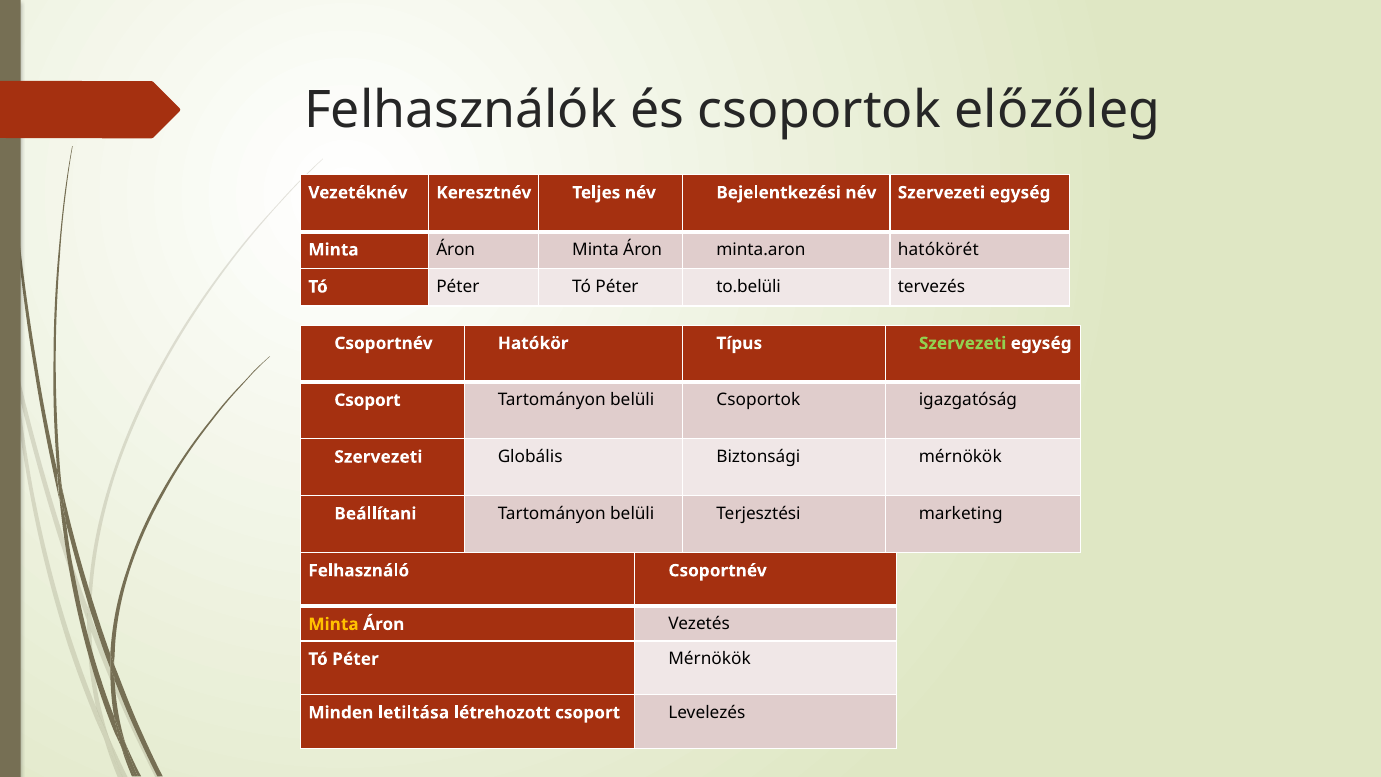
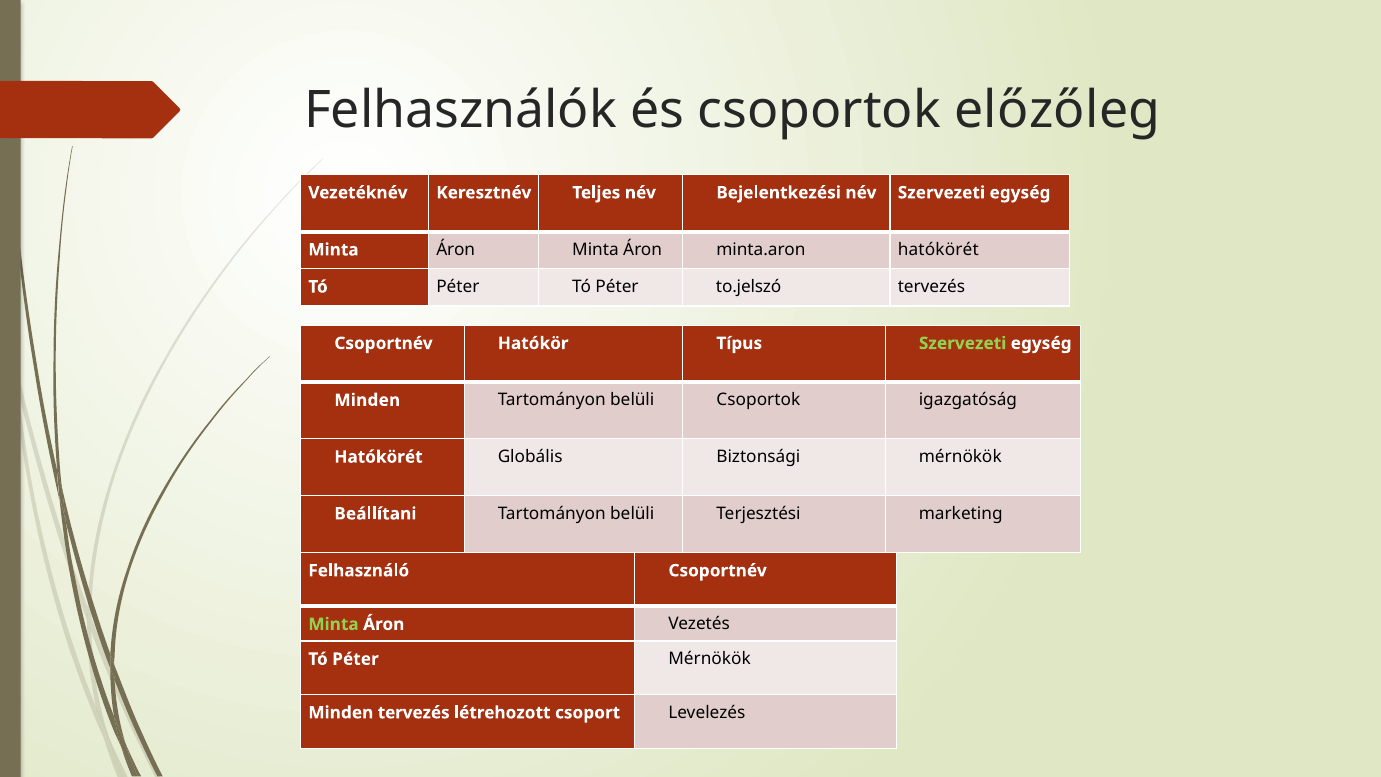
to.belüli: to.belüli -> to.jelszó
Csoport at (367, 400): Csoport -> Minden
Szervezeti at (378, 457): Szervezeti -> Hatókörét
Minta at (333, 624) colour: yellow -> light green
Minden letiltása: letiltása -> tervezés
